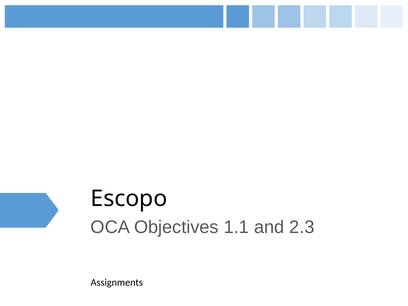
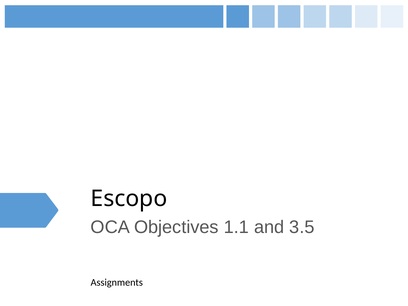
2.3: 2.3 -> 3.5
